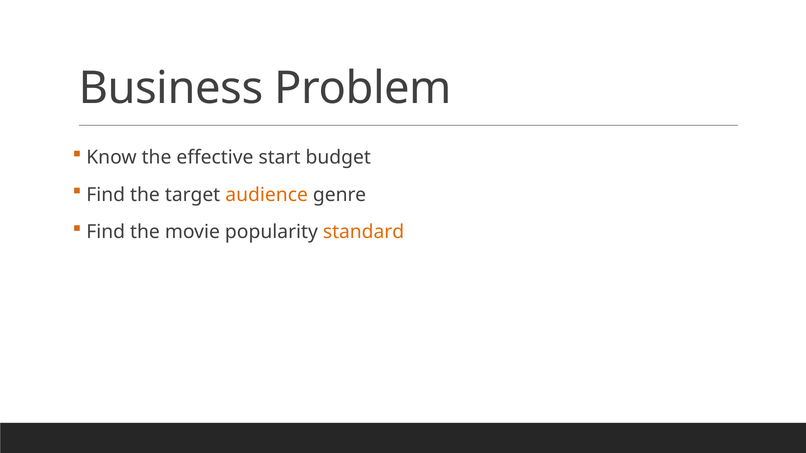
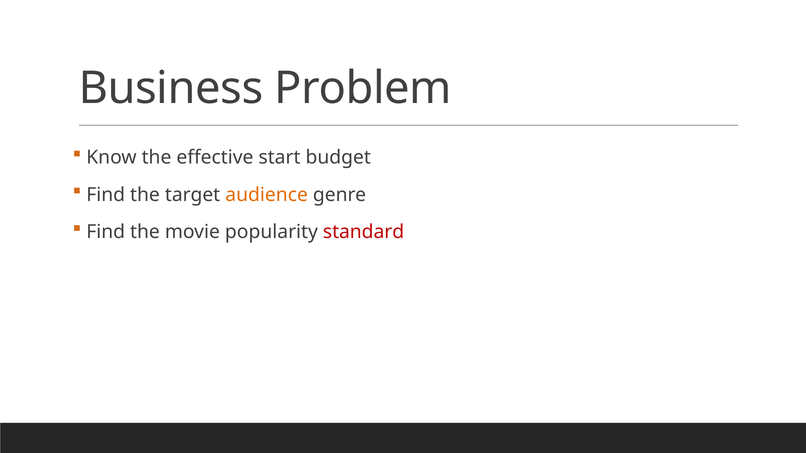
standard colour: orange -> red
